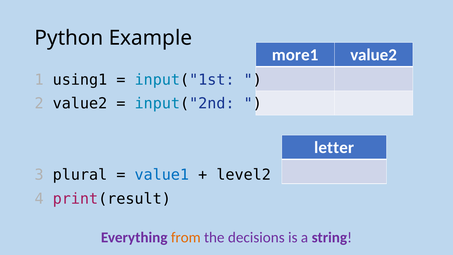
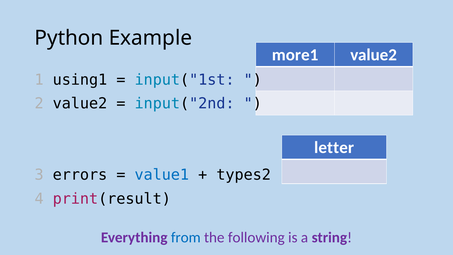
plural: plural -> errors
level2: level2 -> types2
from colour: orange -> blue
decisions: decisions -> following
